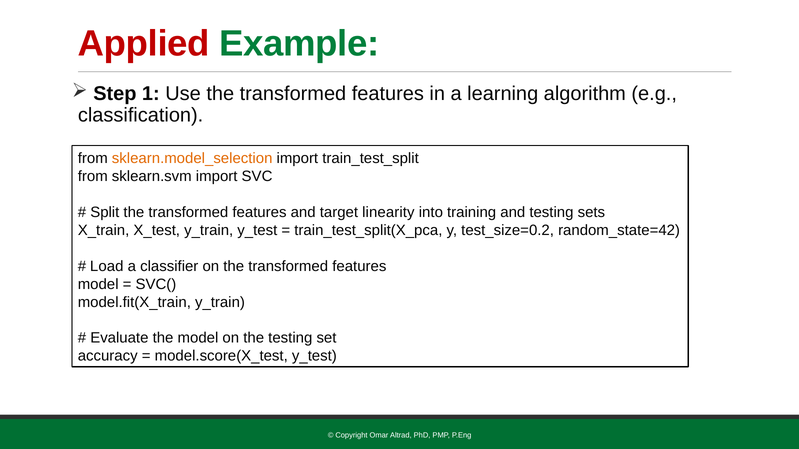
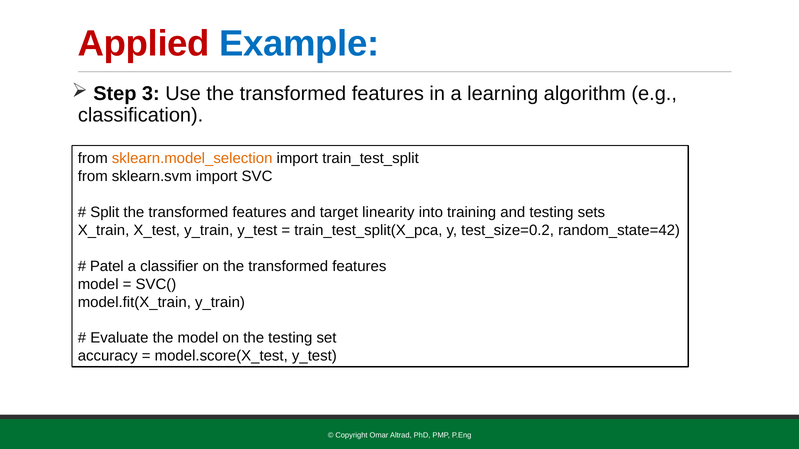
Example colour: green -> blue
1: 1 -> 3
Load: Load -> Patel
